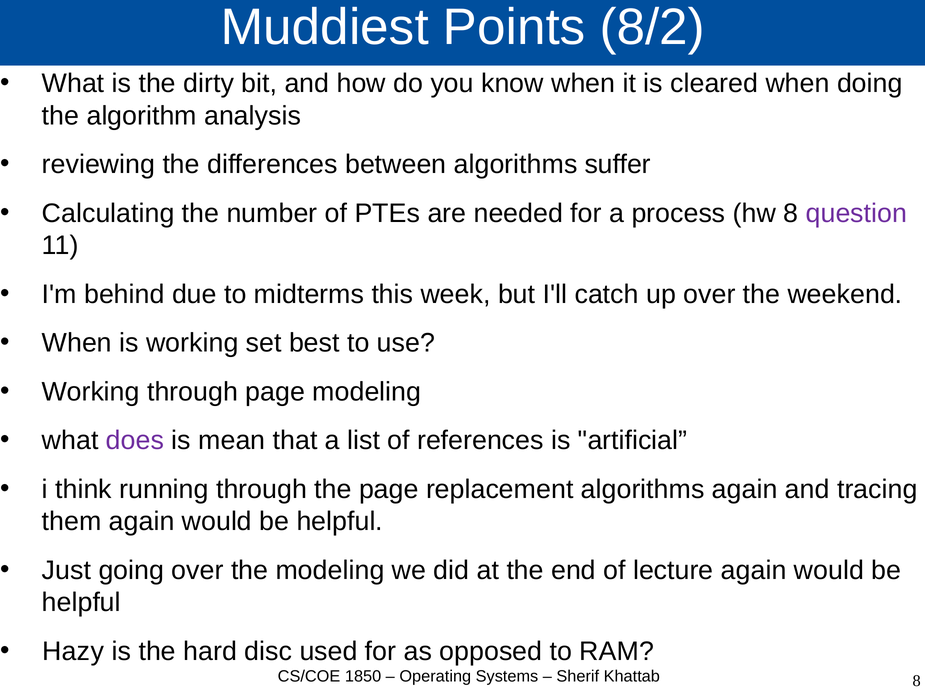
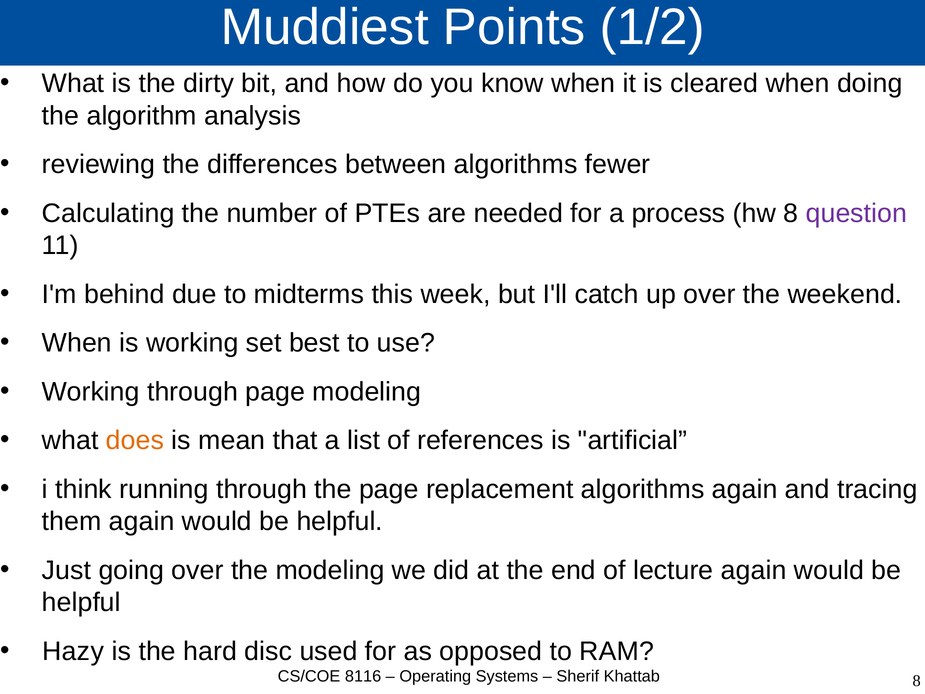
8/2: 8/2 -> 1/2
suffer: suffer -> fewer
does colour: purple -> orange
1850: 1850 -> 8116
